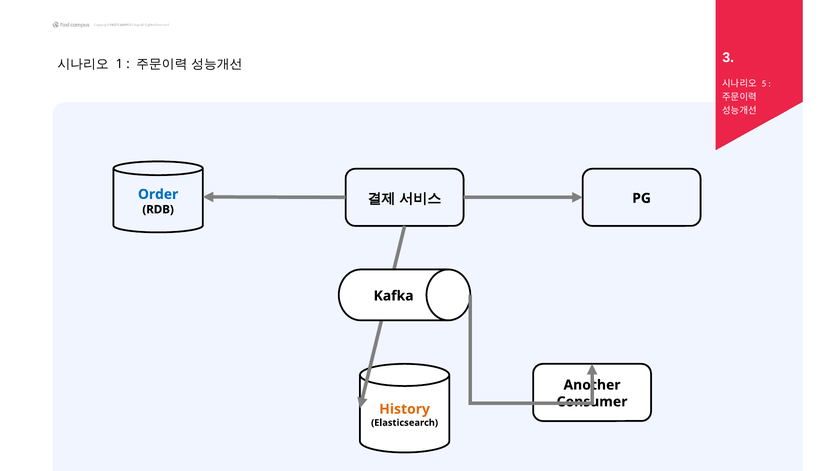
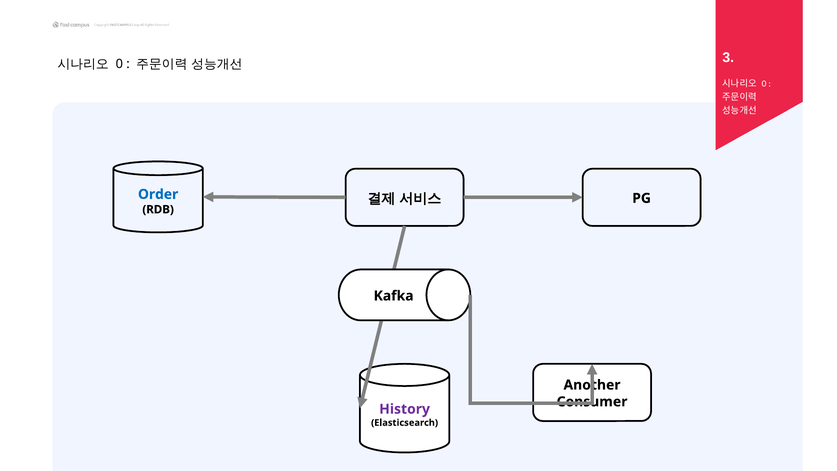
1 at (119, 64): 1 -> 0
5 at (764, 84): 5 -> 0
History colour: orange -> purple
